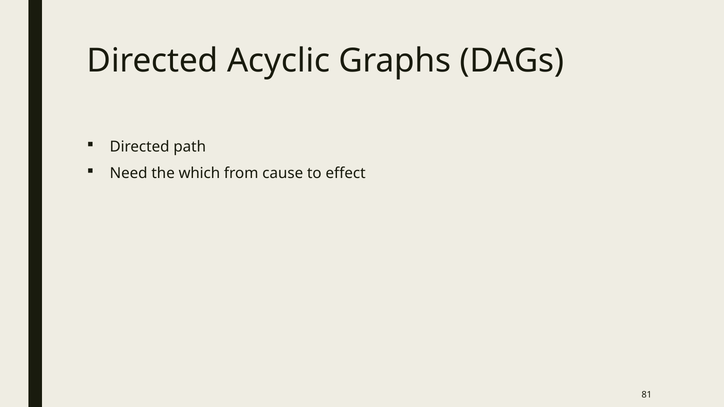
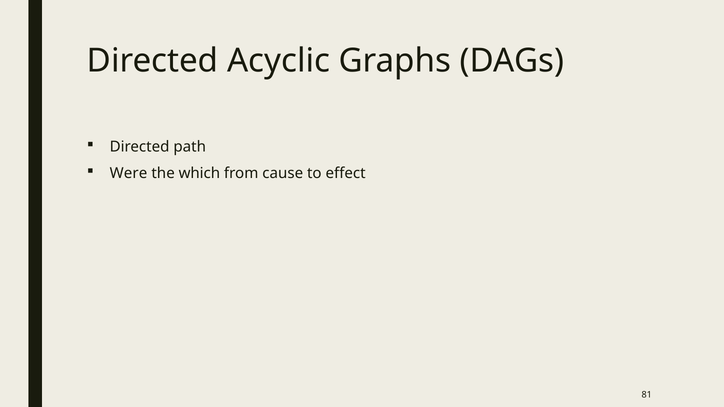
Need: Need -> Were
